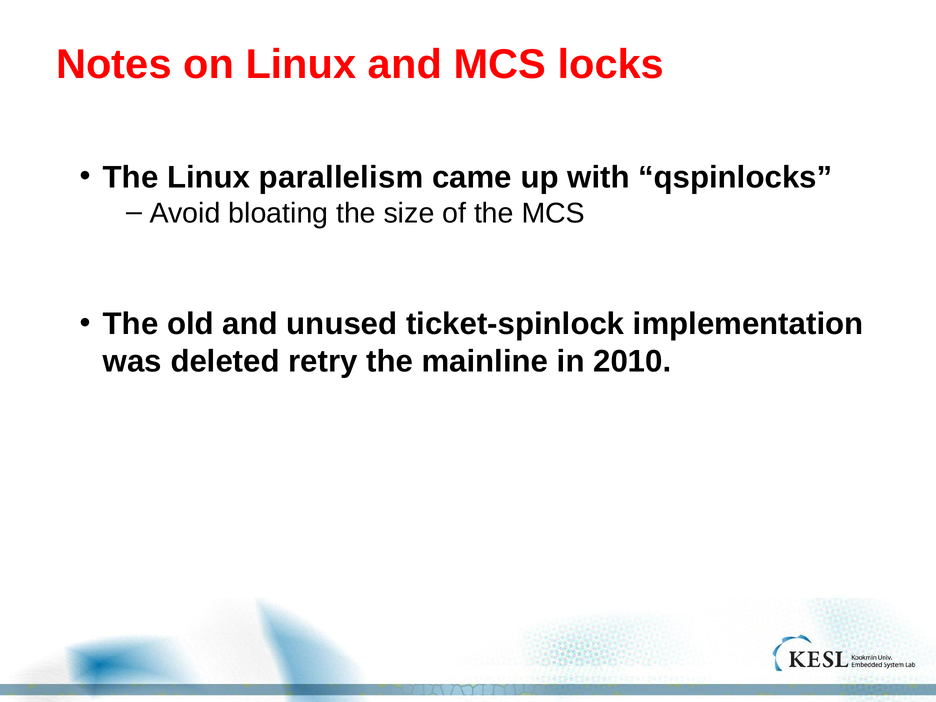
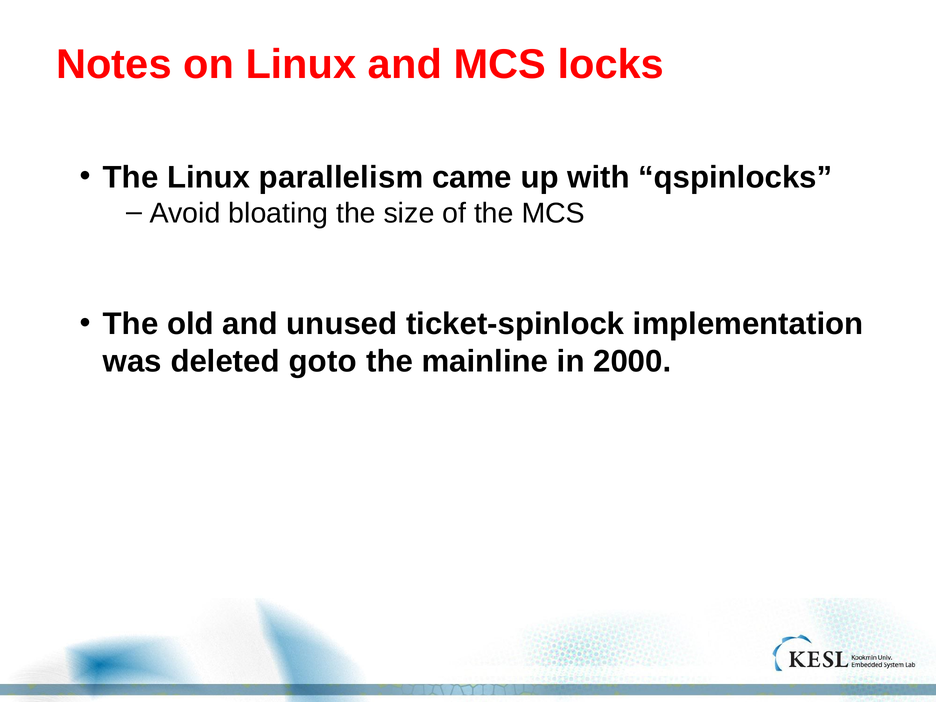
retry: retry -> goto
2010: 2010 -> 2000
